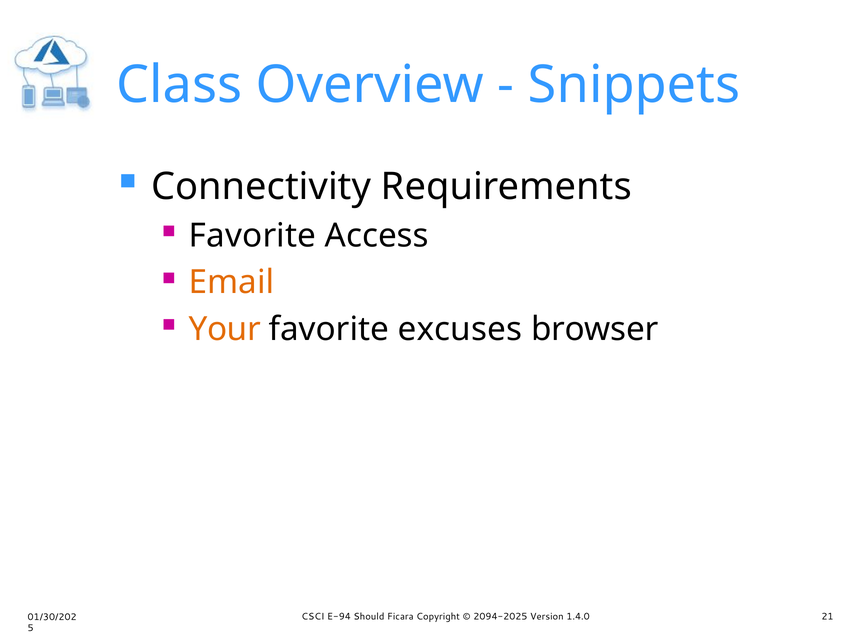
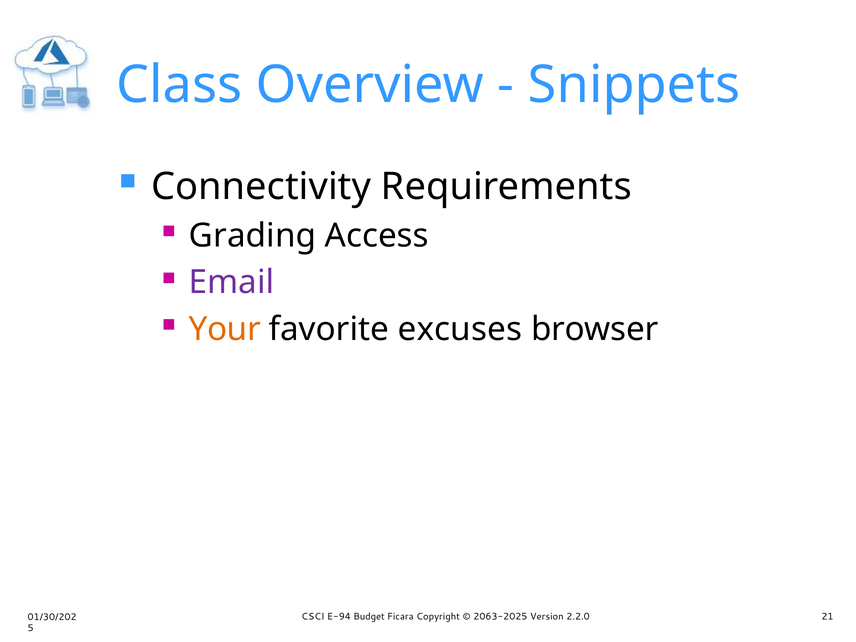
Favorite at (253, 236): Favorite -> Grading
Email colour: orange -> purple
Should: Should -> Budget
2094-2025: 2094-2025 -> 2063-2025
1.4.0: 1.4.0 -> 2.2.0
